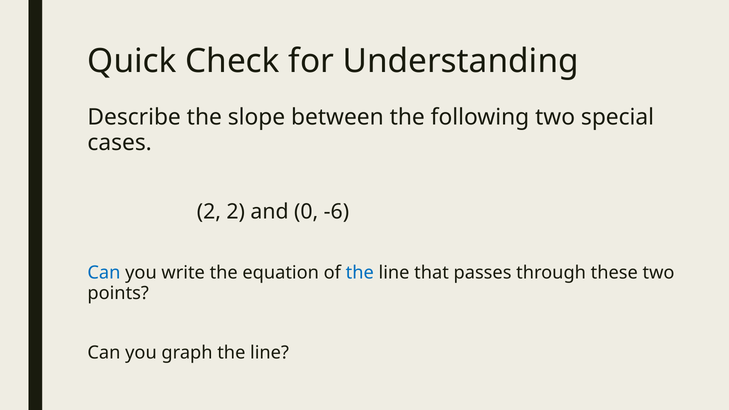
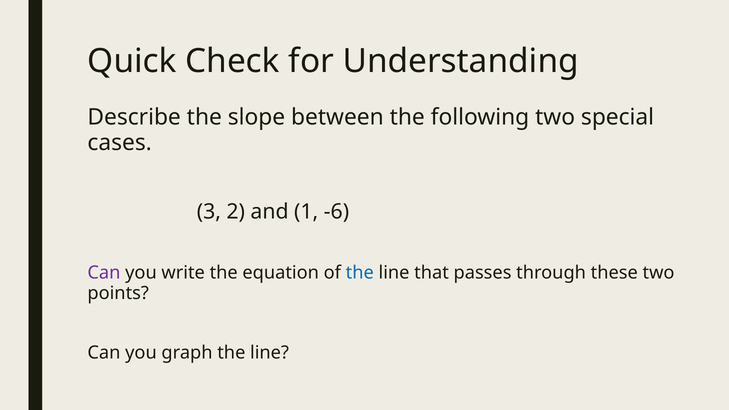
2 at (209, 212): 2 -> 3
0: 0 -> 1
Can at (104, 273) colour: blue -> purple
